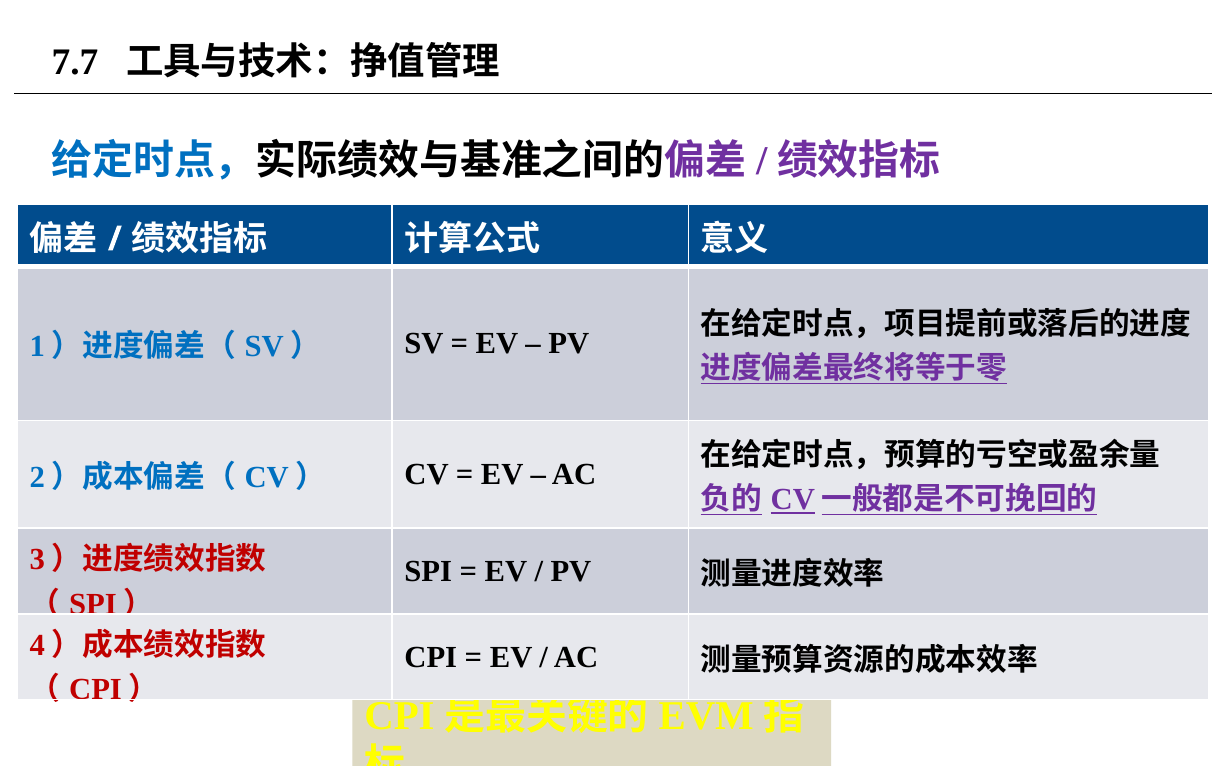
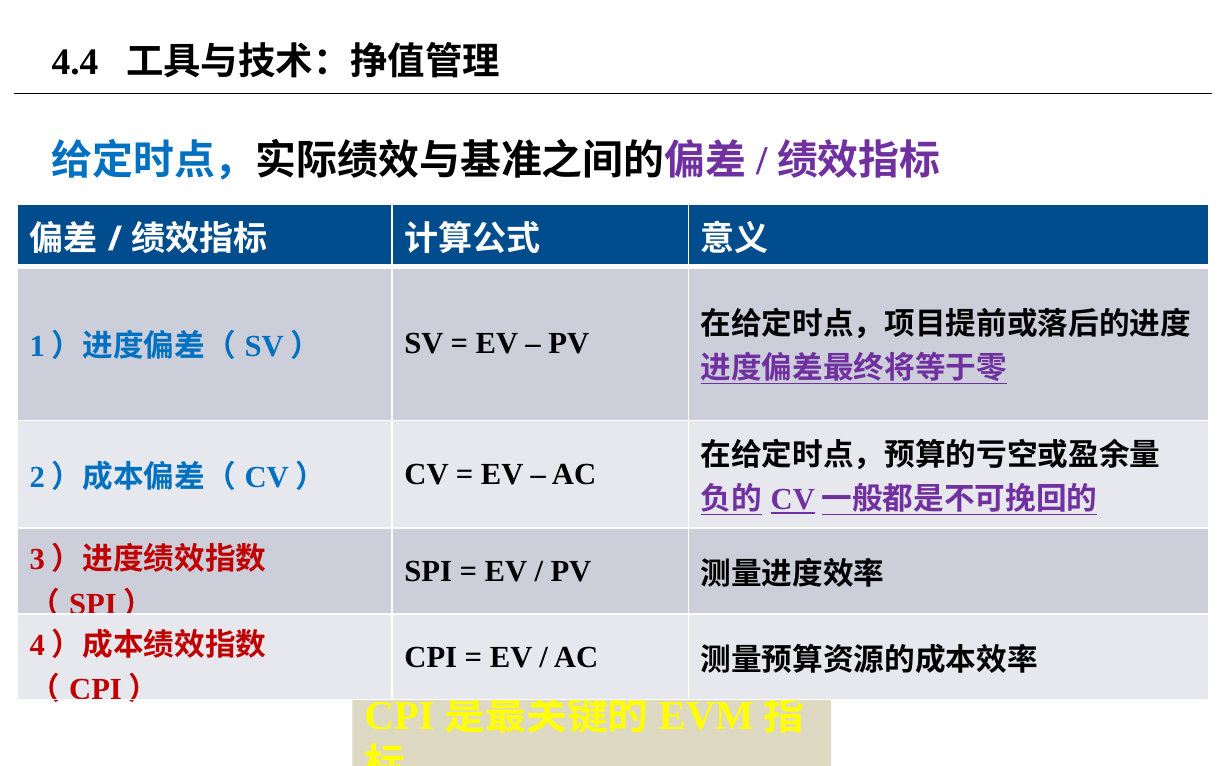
7.7: 7.7 -> 4.4
